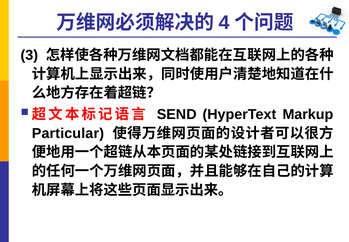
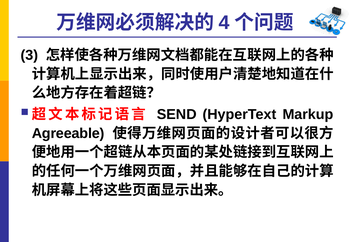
Particular: Particular -> Agreeable
